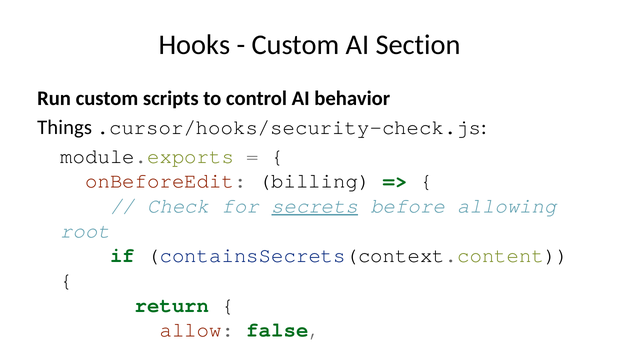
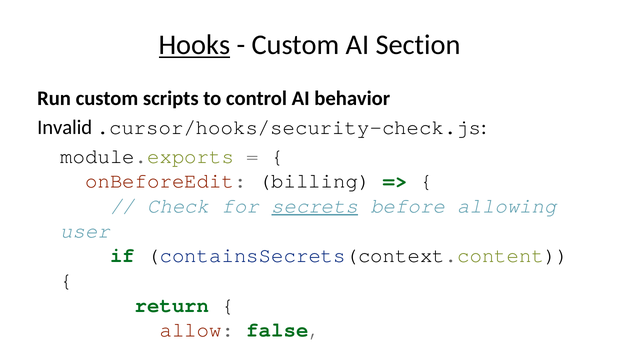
Hooks underline: none -> present
Things: Things -> Invalid
root: root -> user
